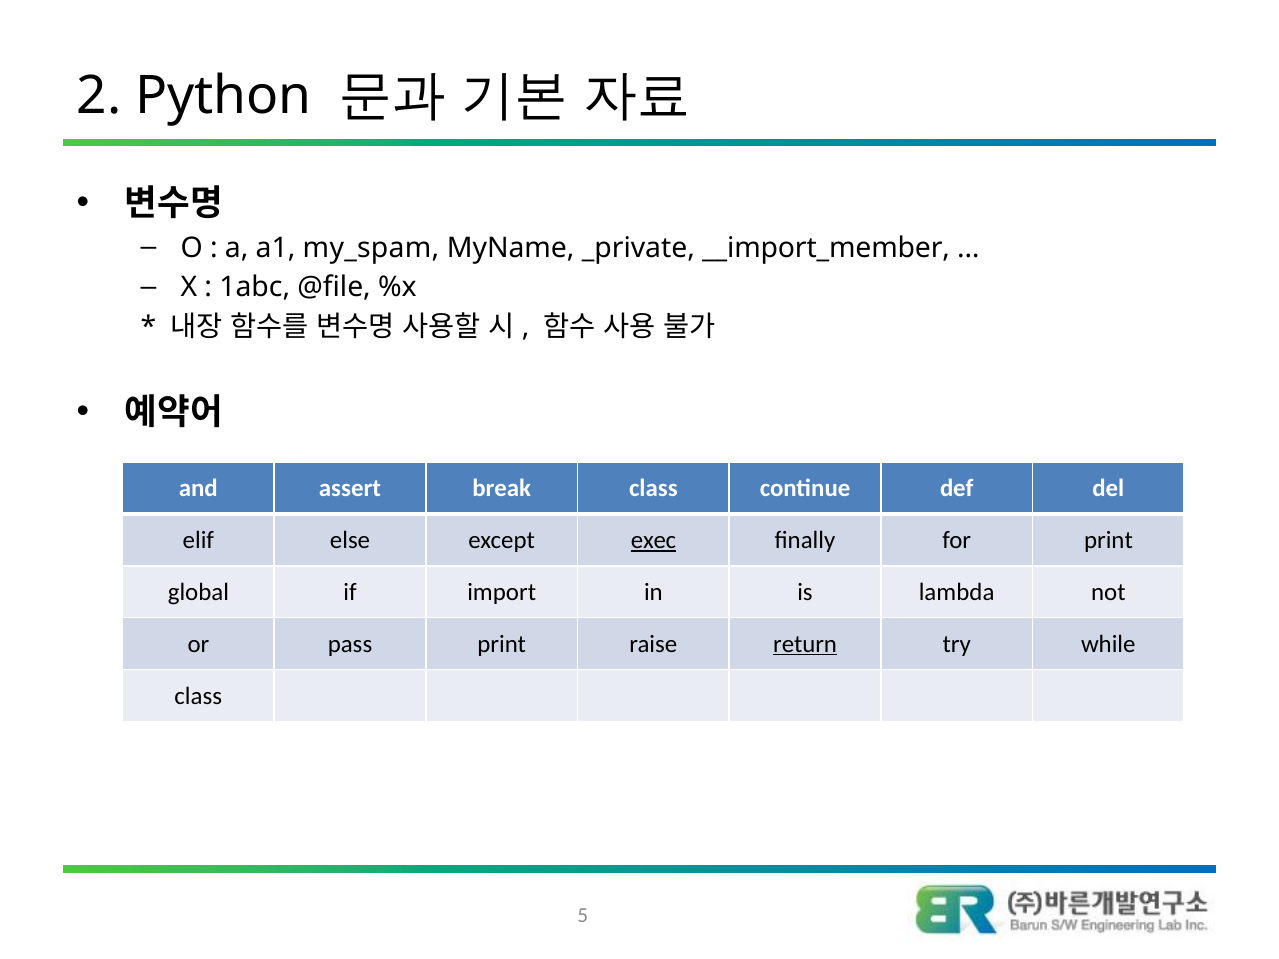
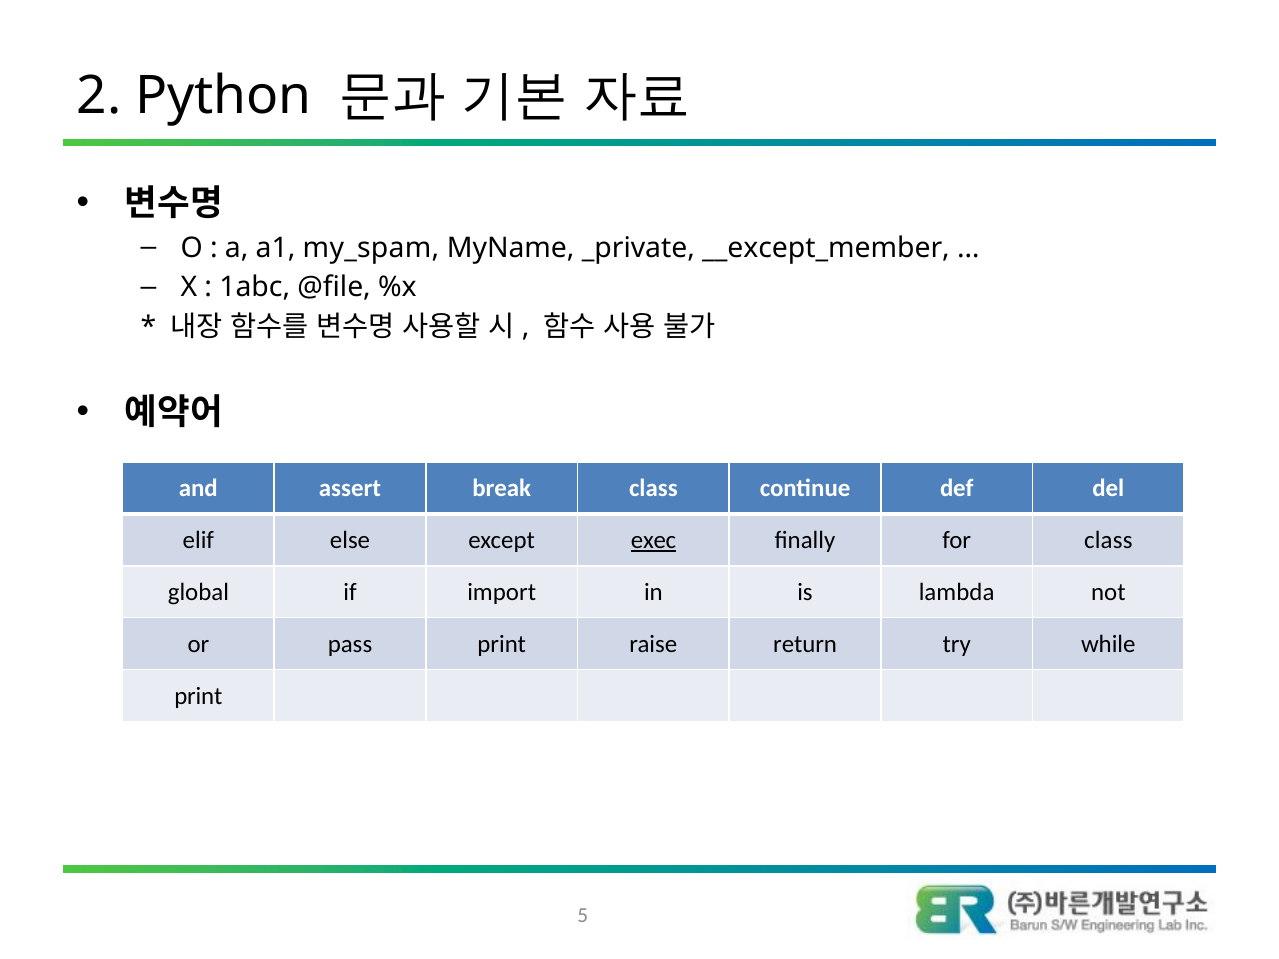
__import_member: __import_member -> __except_member
for print: print -> class
return underline: present -> none
class at (198, 696): class -> print
